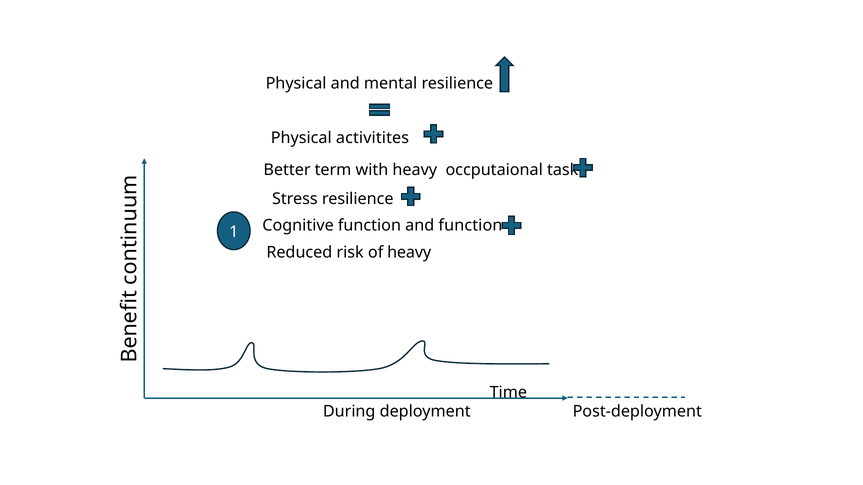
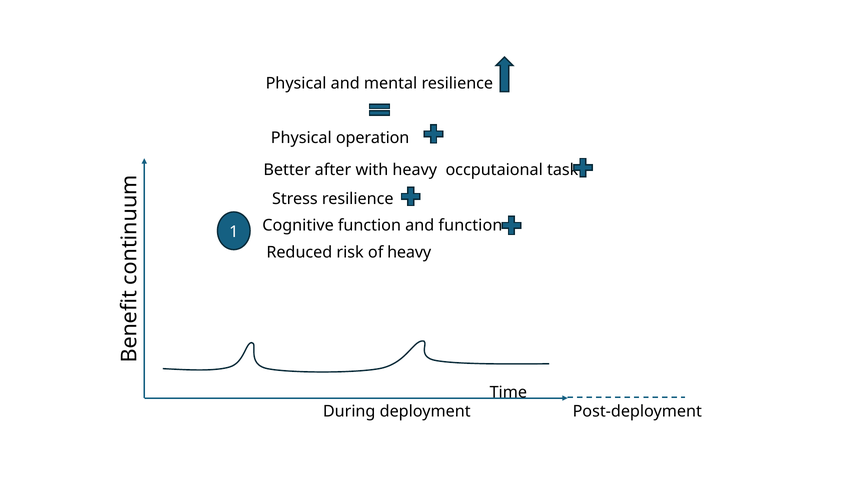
activitites: activitites -> operation
term: term -> after
